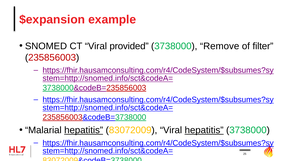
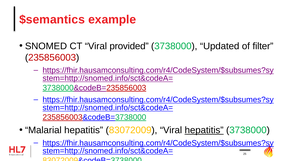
$expansion: $expansion -> $semantics
Remove: Remove -> Updated
hepatitis at (84, 131) underline: present -> none
